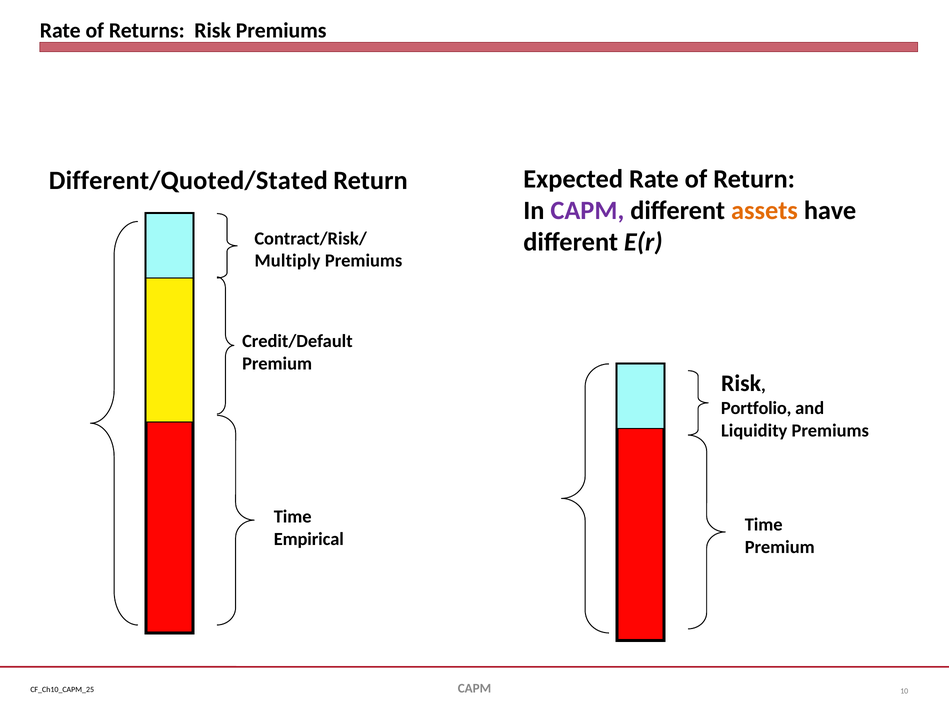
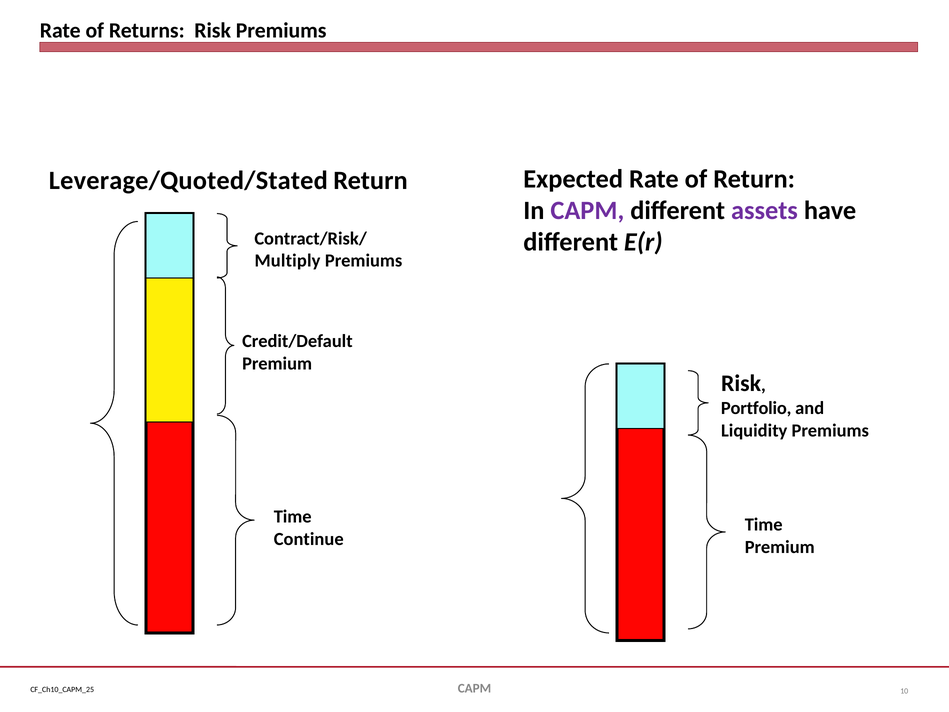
Different/Quoted/Stated: Different/Quoted/Stated -> Leverage/Quoted/Stated
assets colour: orange -> purple
Empirical: Empirical -> Continue
